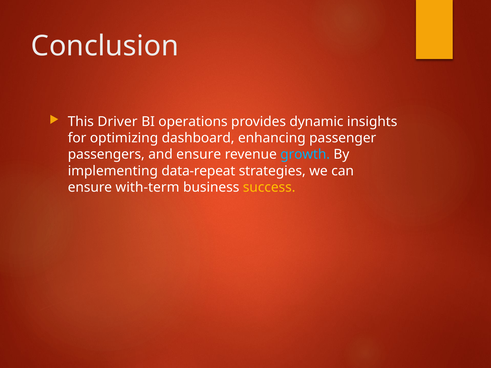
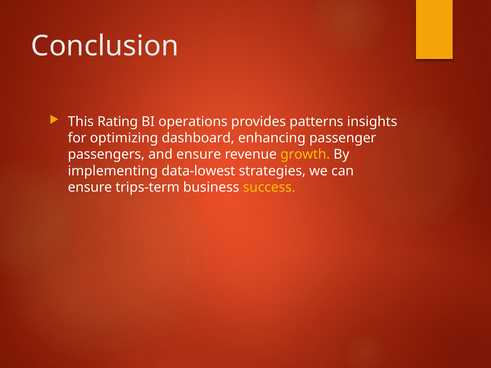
Driver: Driver -> Rating
dynamic: dynamic -> patterns
growth colour: light blue -> yellow
data-repeat: data-repeat -> data-lowest
with-term: with-term -> trips-term
